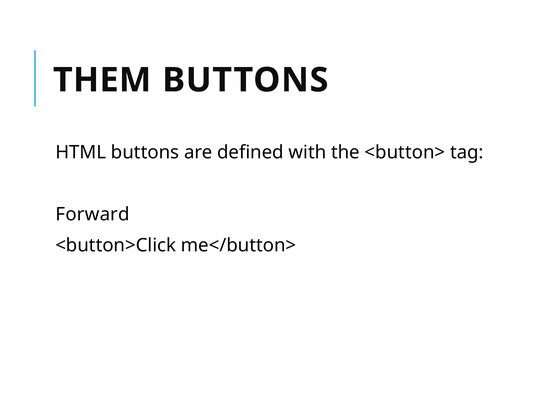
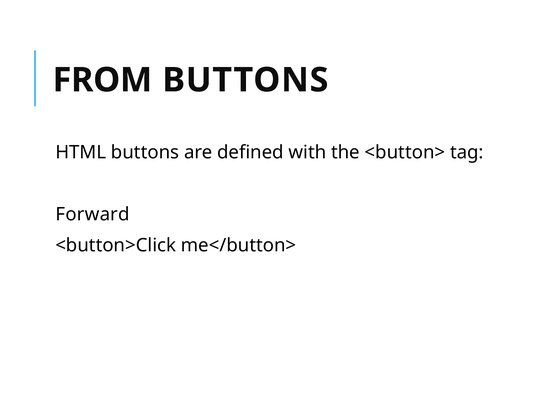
THEM: THEM -> FROM
